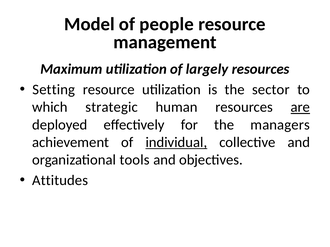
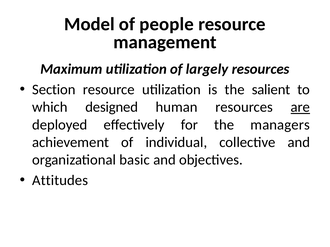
Setting: Setting -> Section
sector: sector -> salient
strategic: strategic -> designed
individual underline: present -> none
tools: tools -> basic
